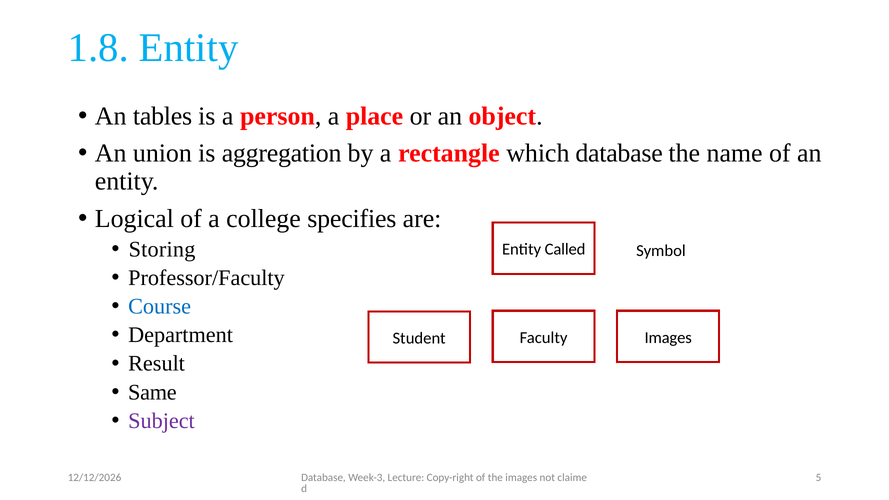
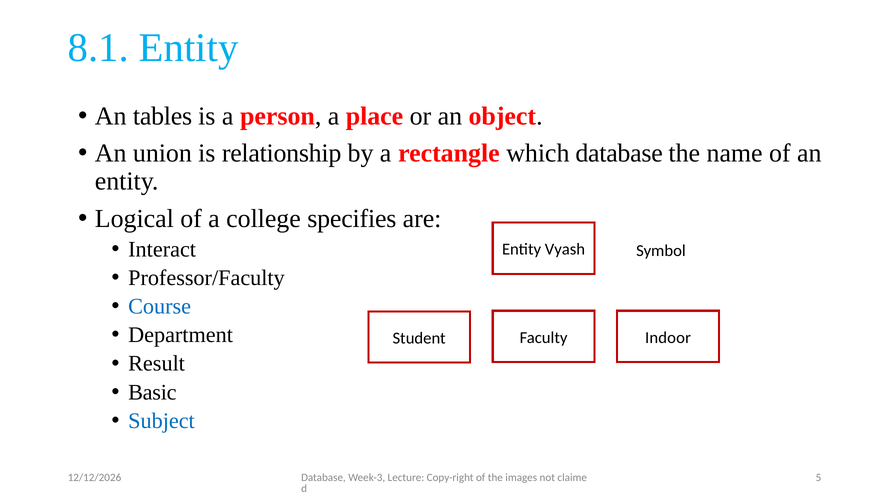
1.8: 1.8 -> 8.1
aggregation: aggregation -> relationship
Storing: Storing -> Interact
Called: Called -> Vyash
Faculty Images: Images -> Indoor
Same: Same -> Basic
Subject colour: purple -> blue
